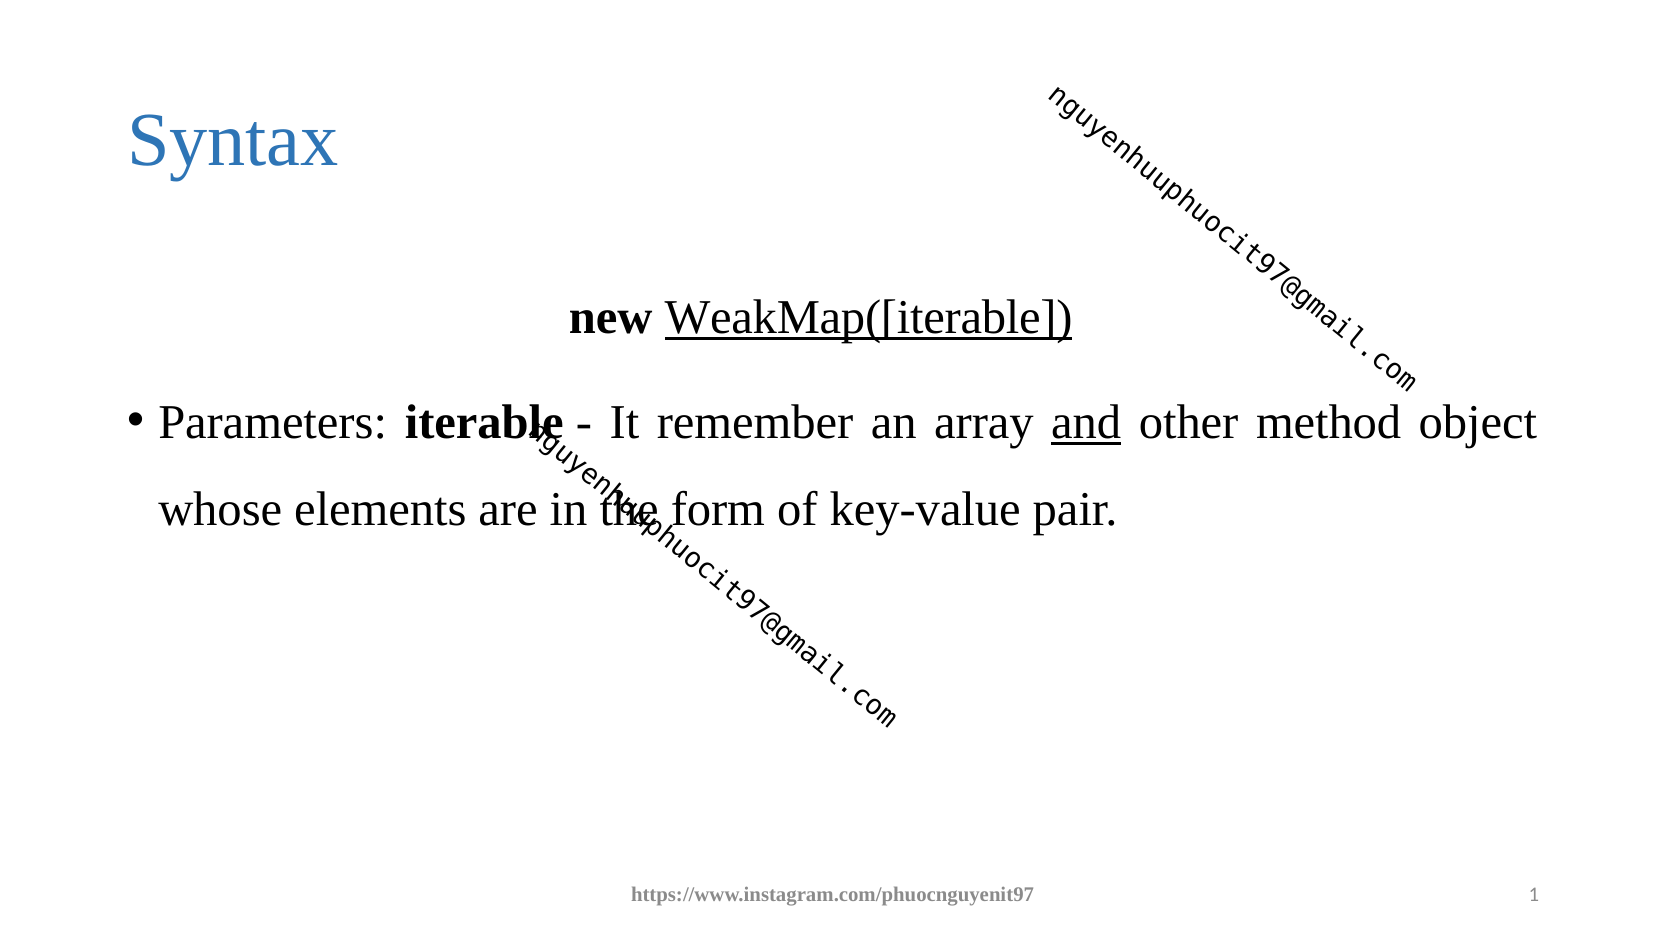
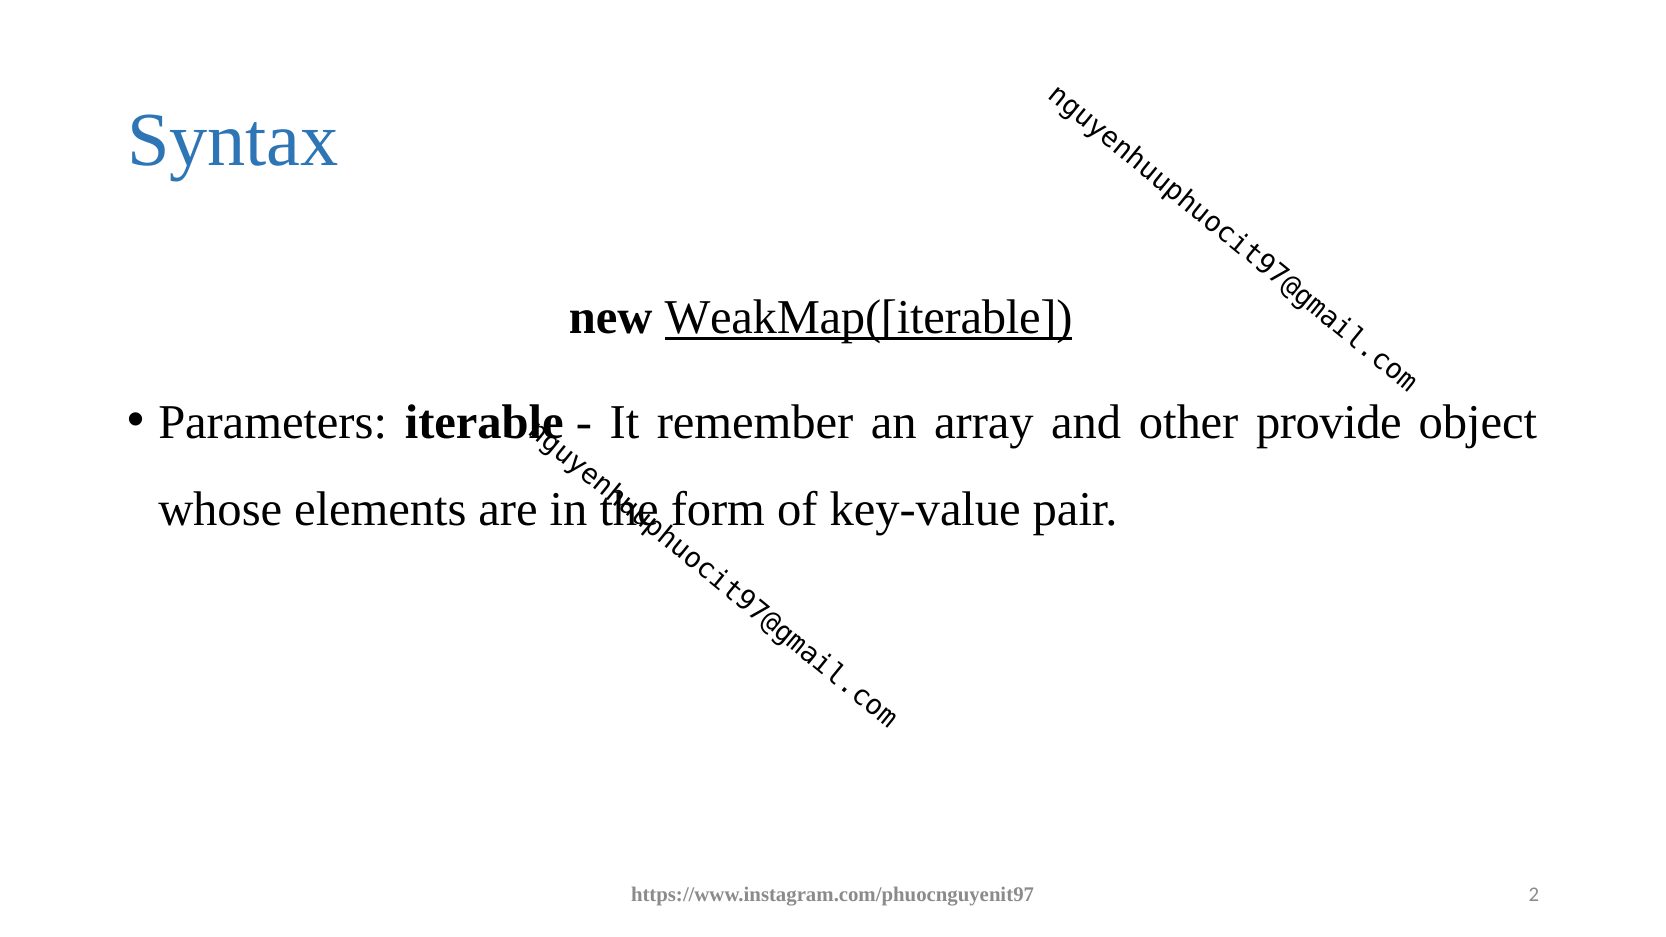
and underline: present -> none
method: method -> provide
1: 1 -> 2
